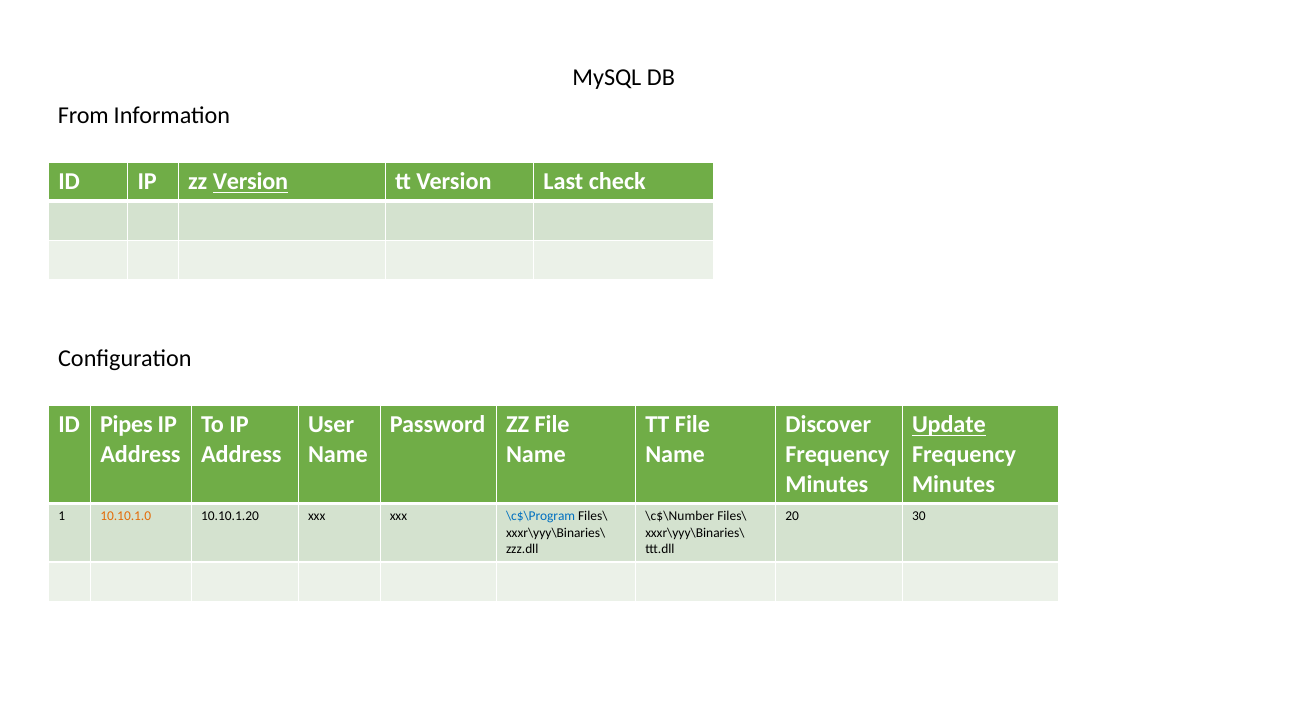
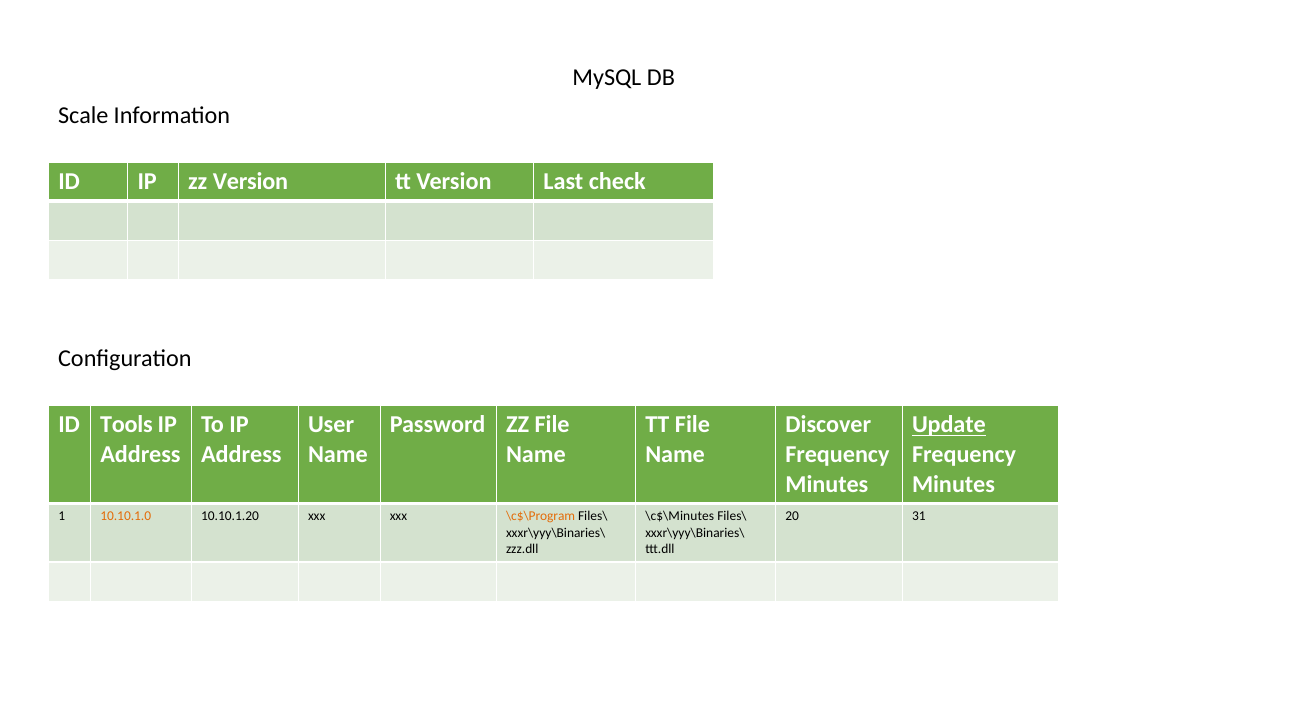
From: From -> Scale
Version at (250, 182) underline: present -> none
Pipes: Pipes -> Tools
\c$\Program colour: blue -> orange
\c$\Number: \c$\Number -> \c$\Minutes
30: 30 -> 31
